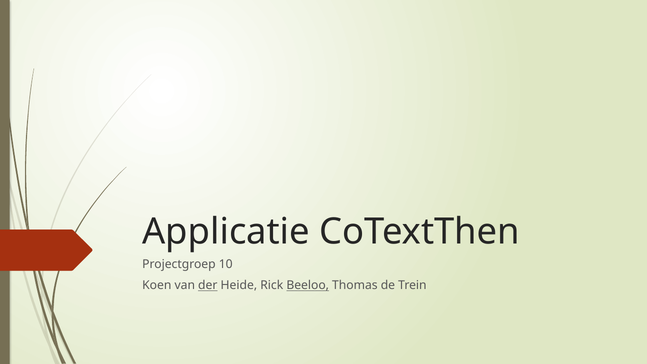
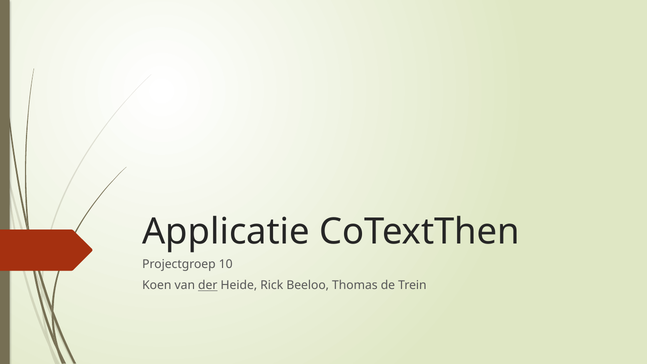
Beeloo underline: present -> none
